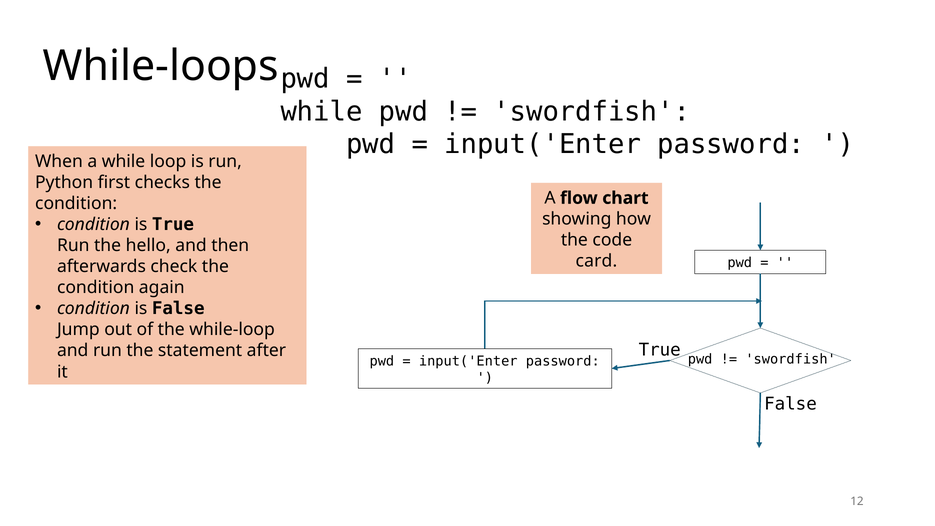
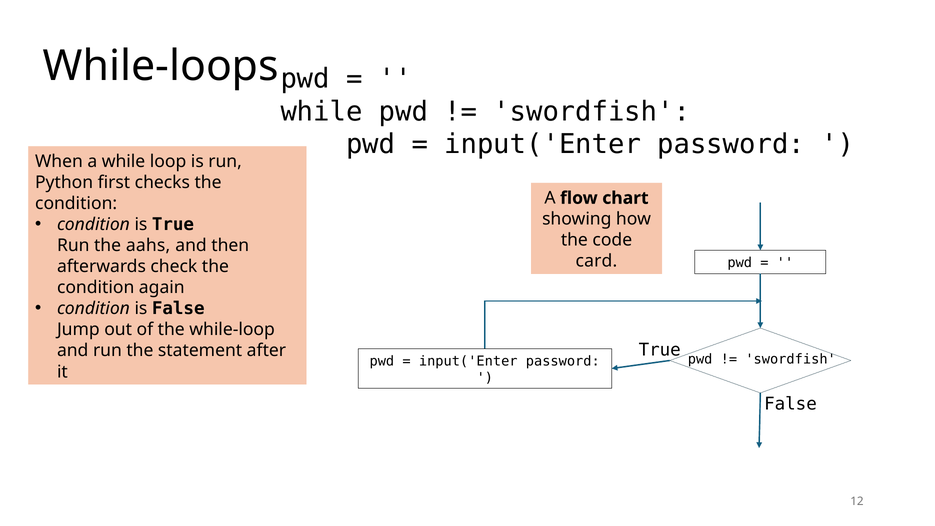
hello: hello -> aahs
